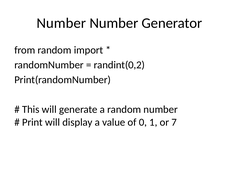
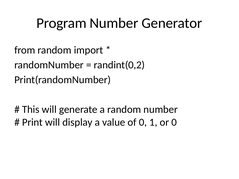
Number at (61, 23): Number -> Program
or 7: 7 -> 0
